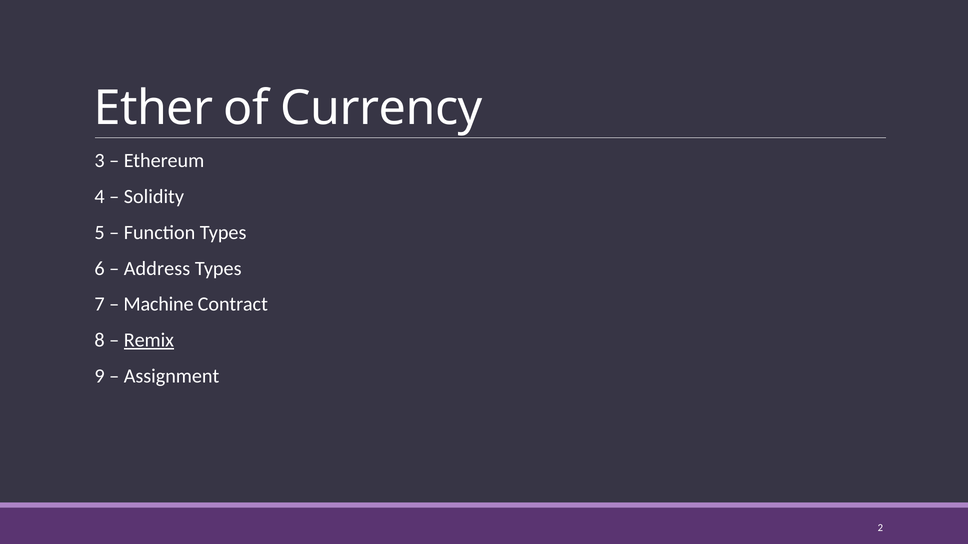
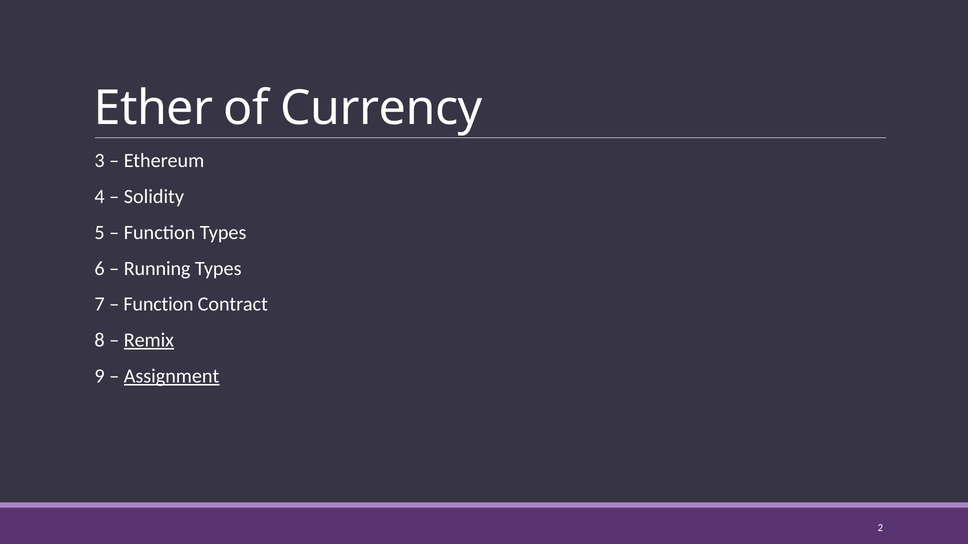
Address: Address -> Running
Machine at (159, 305): Machine -> Function
Assignment underline: none -> present
